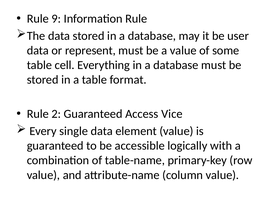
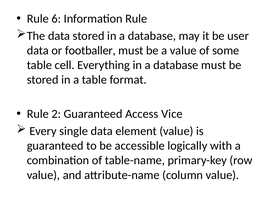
9: 9 -> 6
represent: represent -> footballer
